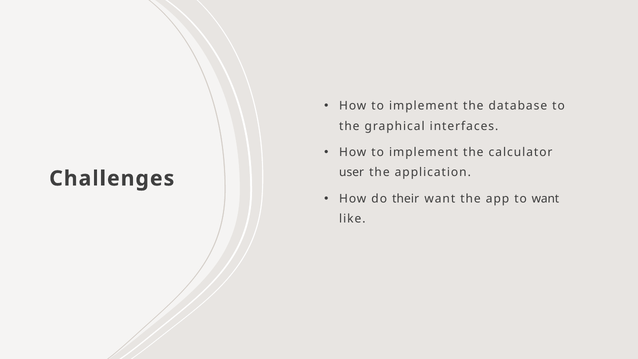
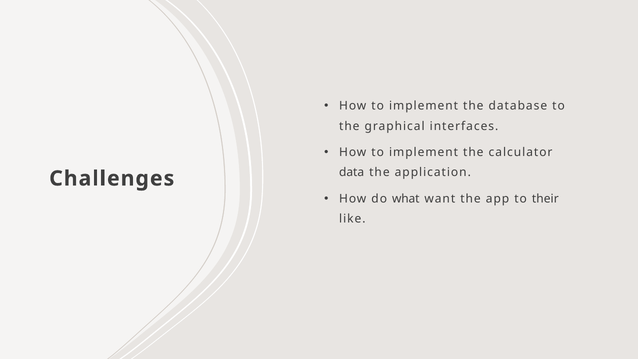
user: user -> data
their: their -> what
to want: want -> their
